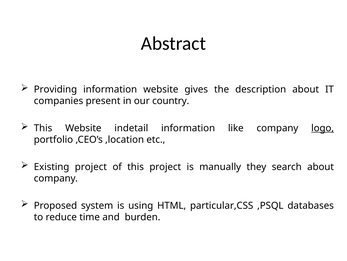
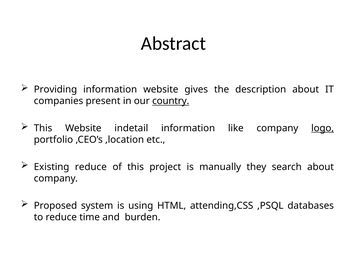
country underline: none -> present
Existing project: project -> reduce
particular,CSS: particular,CSS -> attending,CSS
